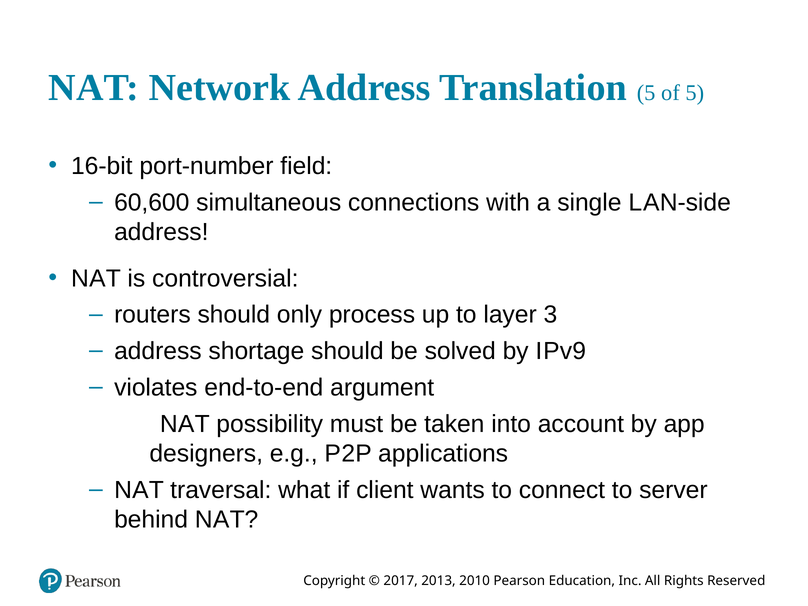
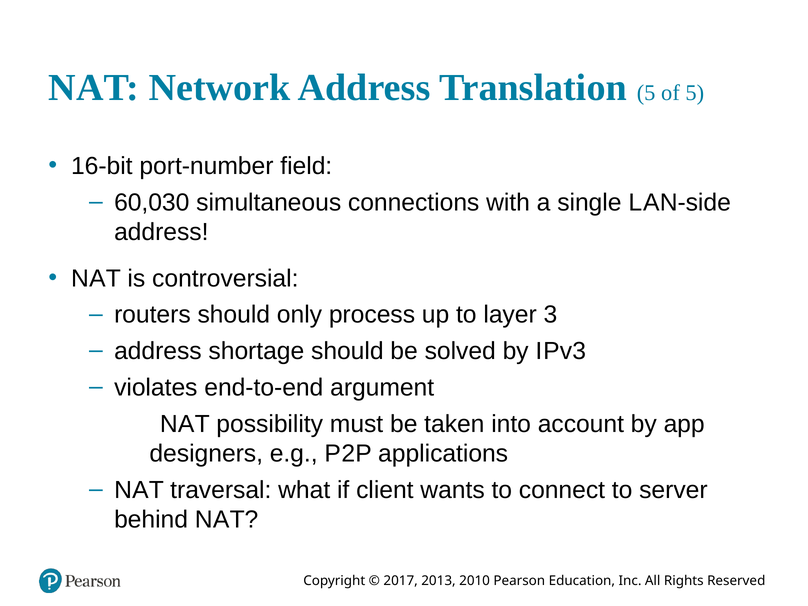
60,600: 60,600 -> 60,030
v 9: 9 -> 3
